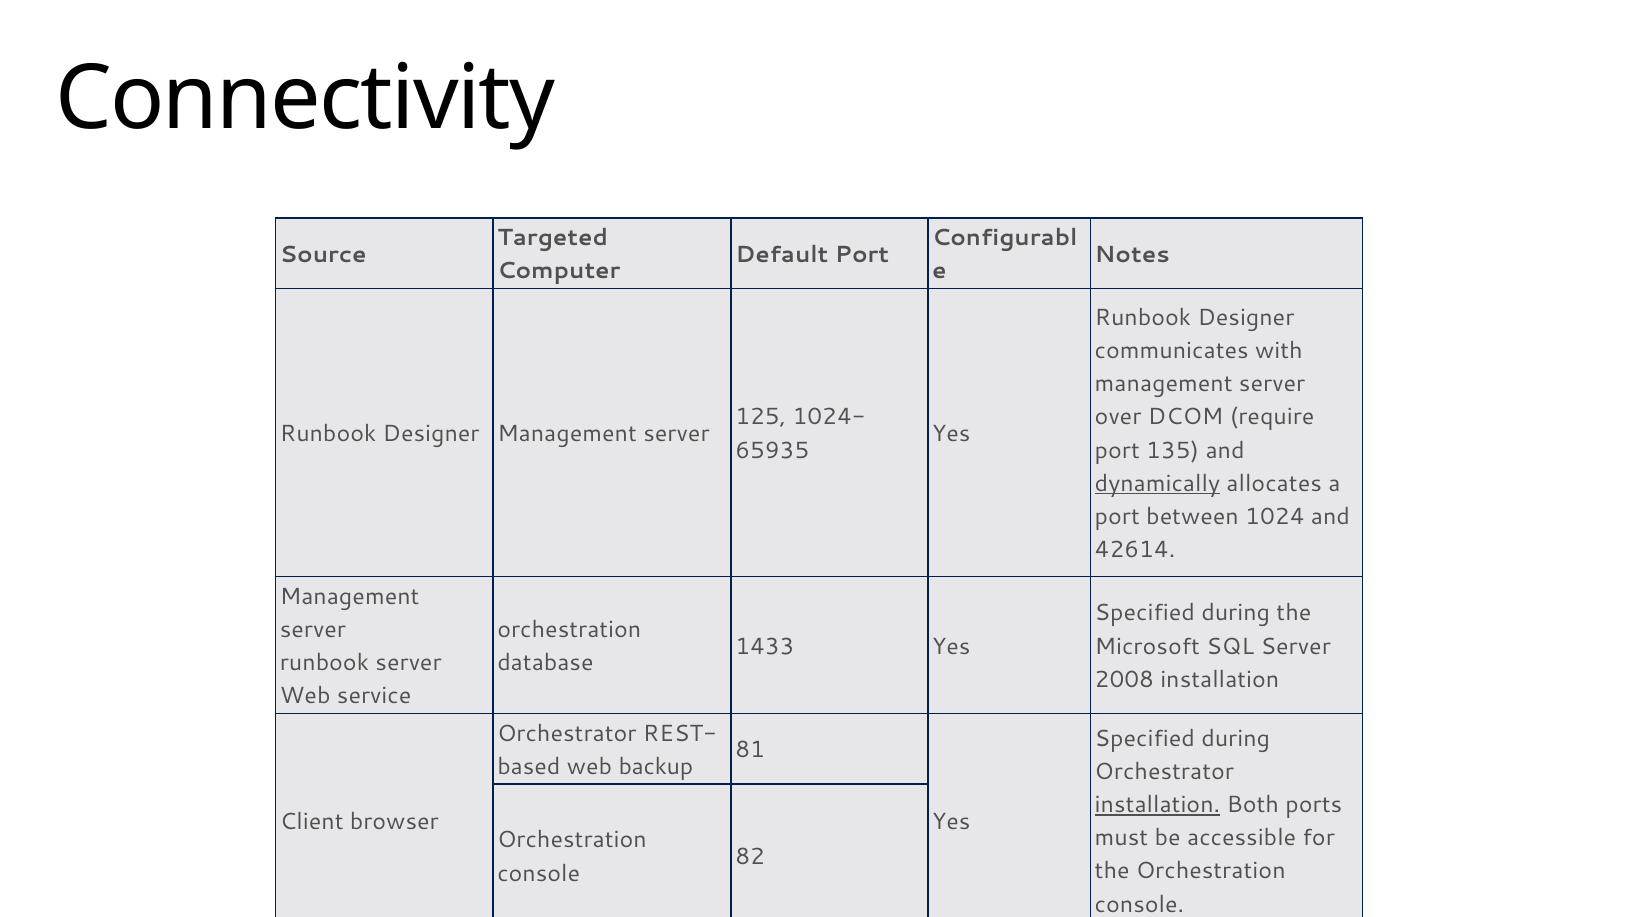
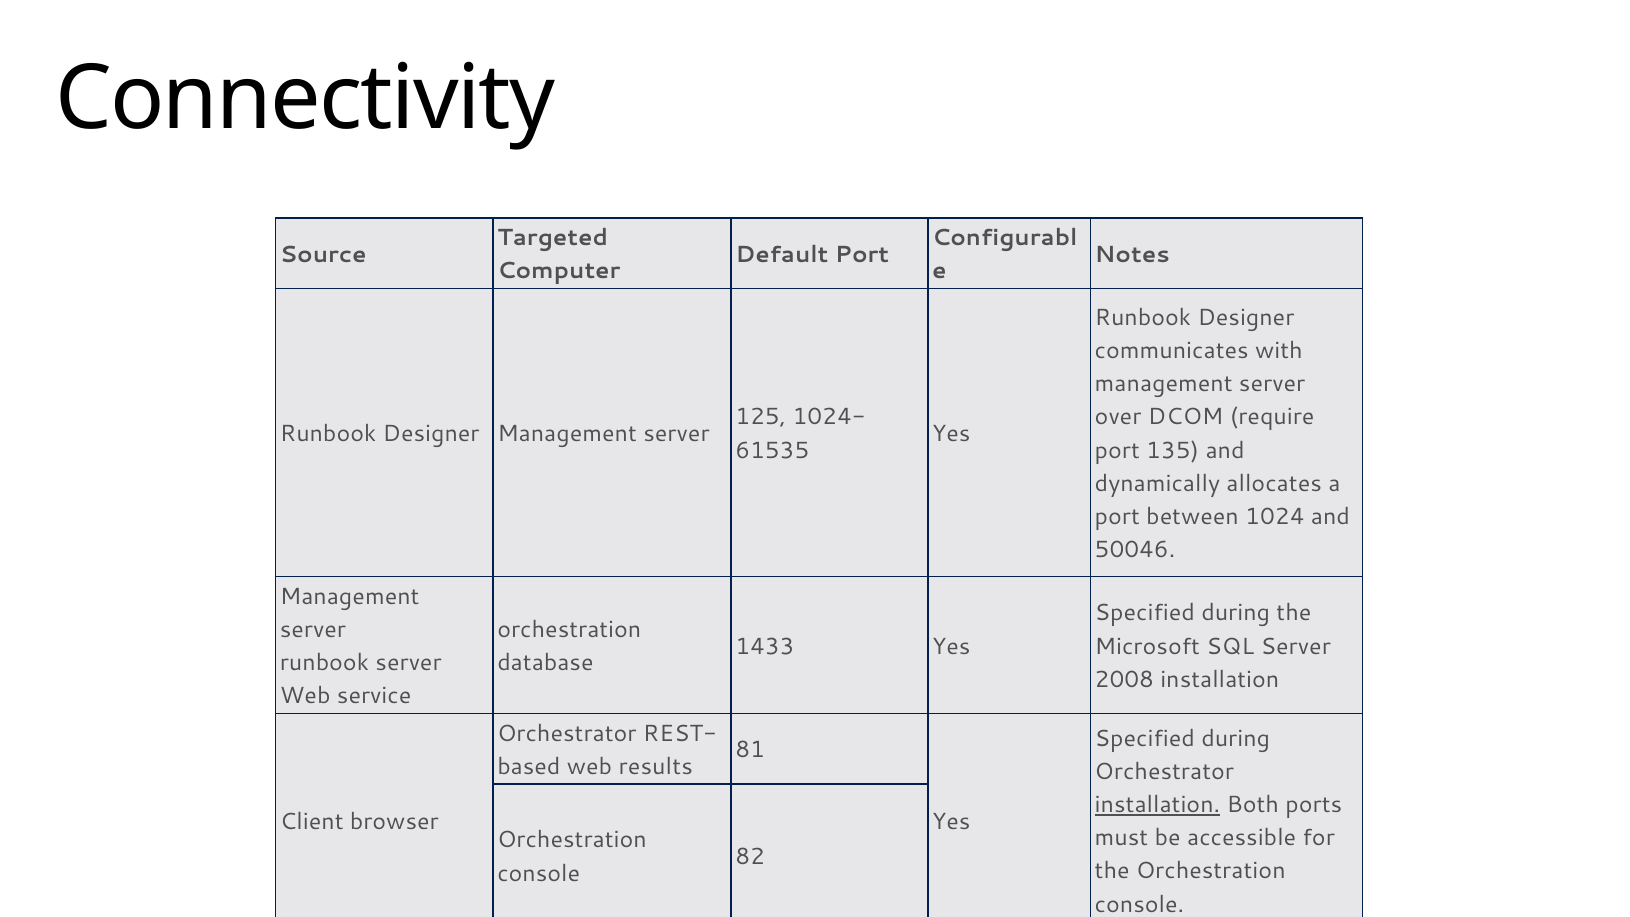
65935: 65935 -> 61535
dynamically underline: present -> none
42614: 42614 -> 50046
backup: backup -> results
